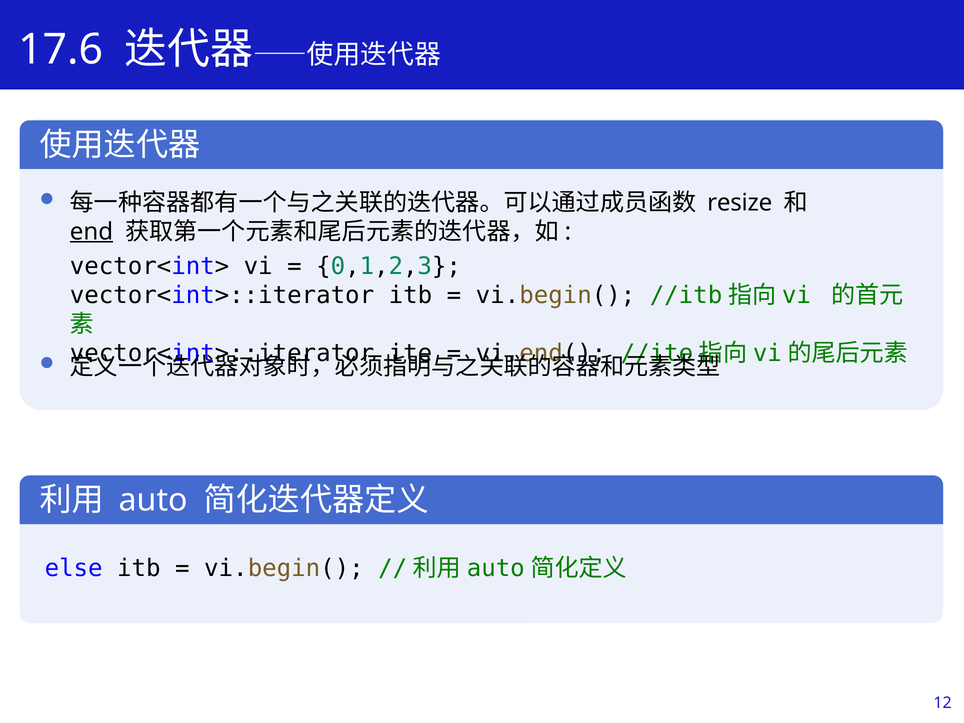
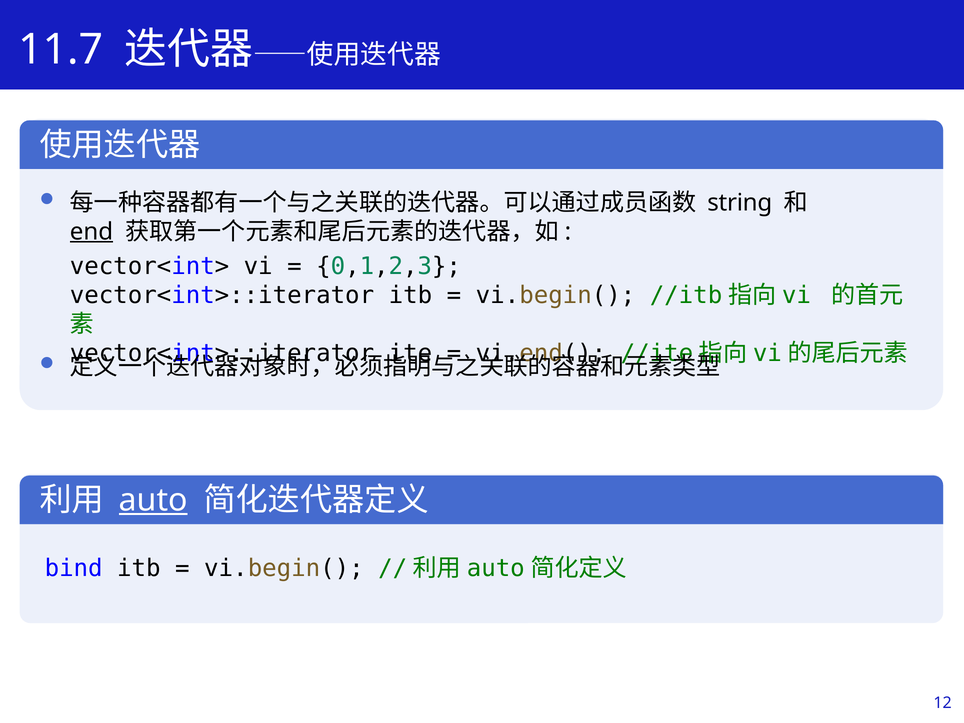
17.6: 17.6 -> 11.7
resize: resize -> string
auto underline: none -> present
else: else -> bind
